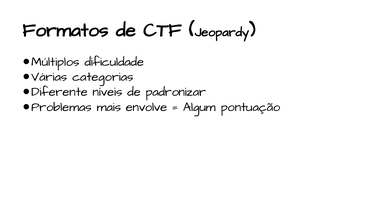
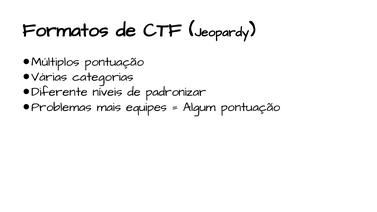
Múltiplos dificuldade: dificuldade -> pontuação
envolve: envolve -> equipes
